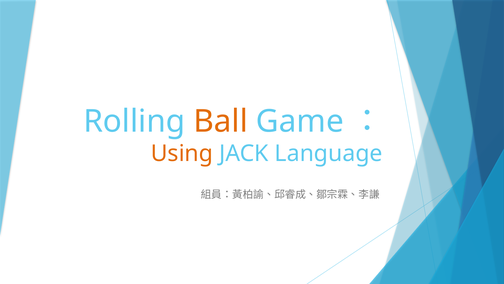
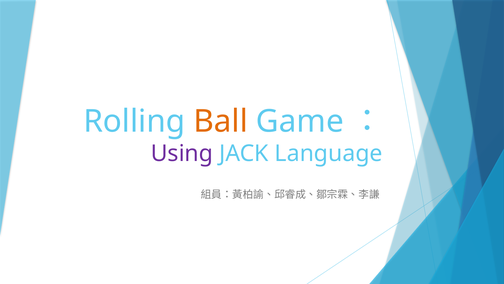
Using colour: orange -> purple
